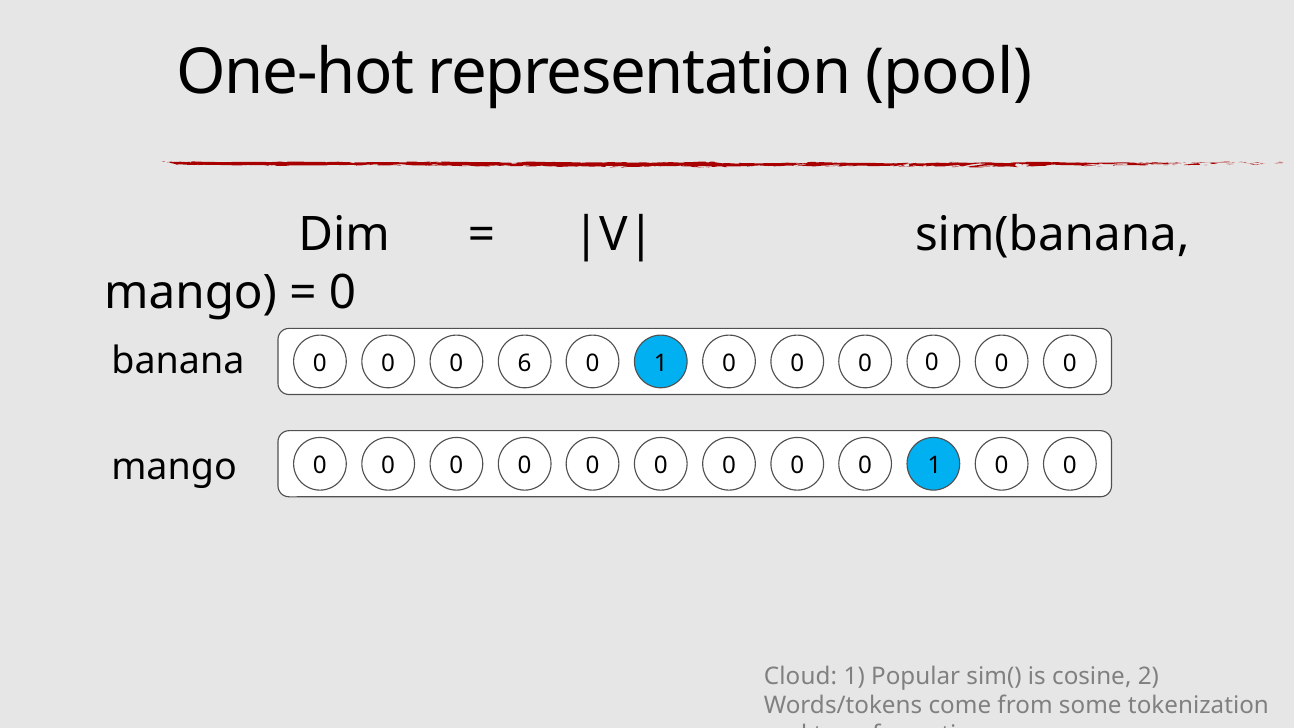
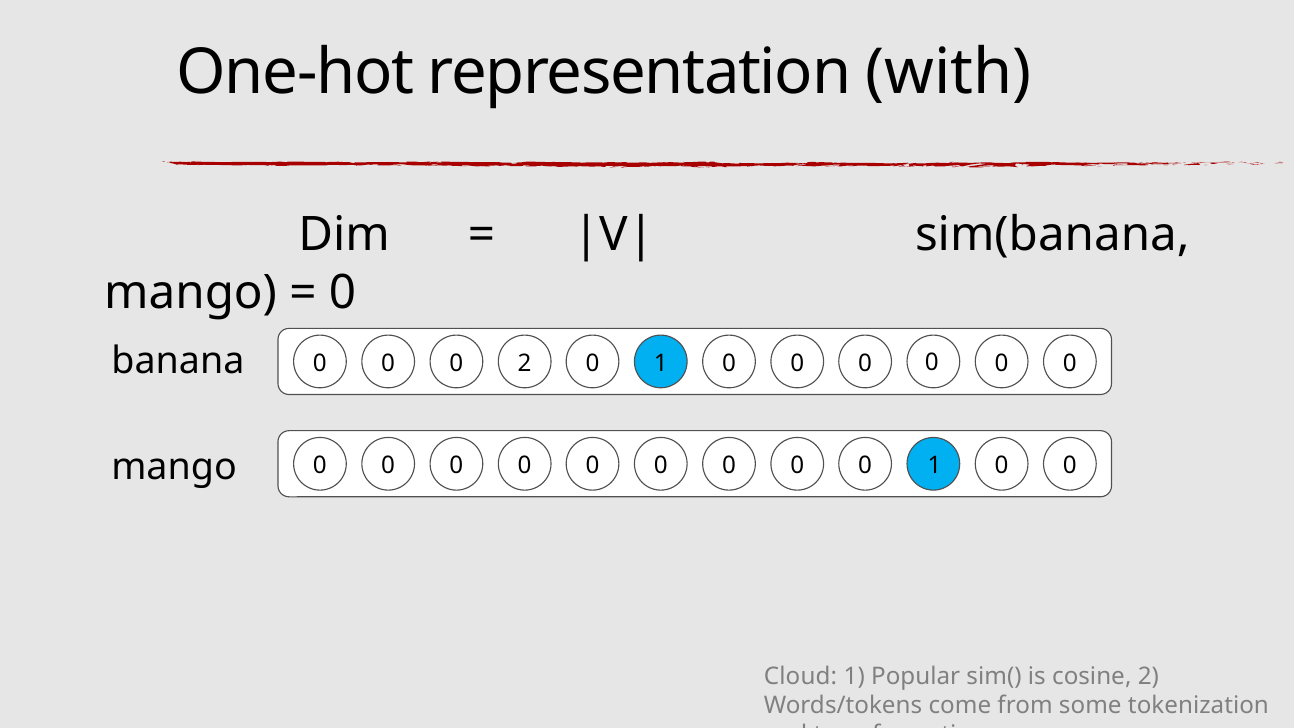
pool: pool -> with
0 6: 6 -> 2
